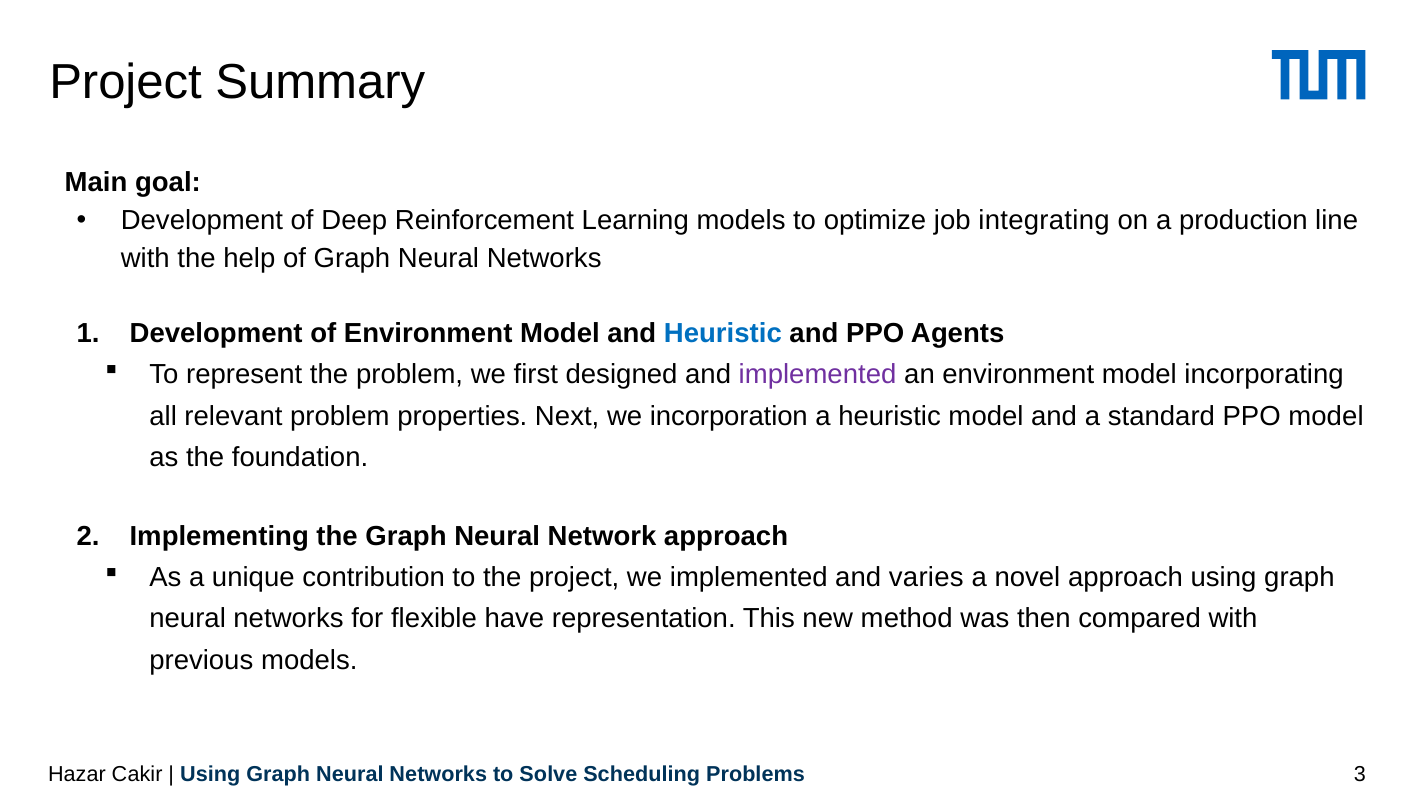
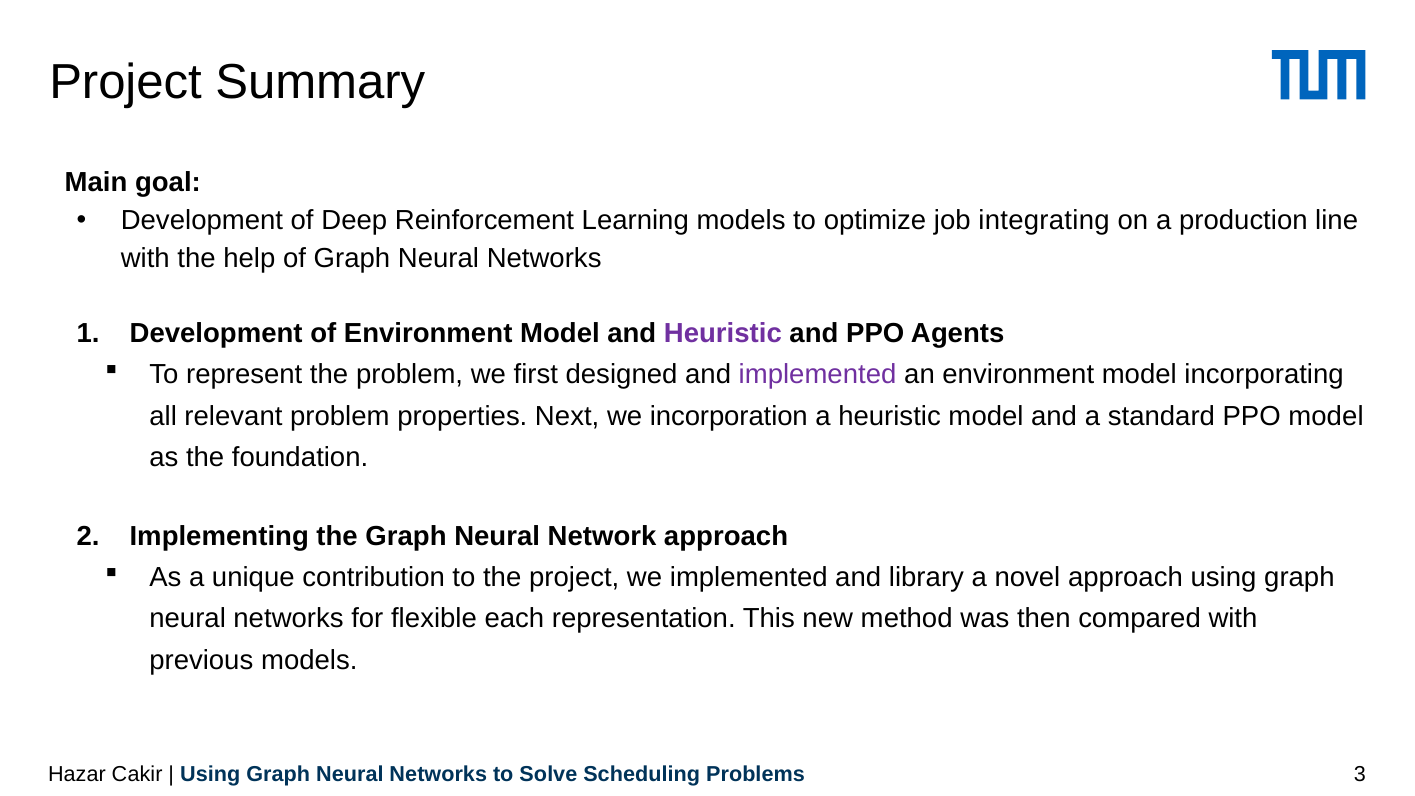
Heuristic at (723, 333) colour: blue -> purple
varies: varies -> library
have: have -> each
